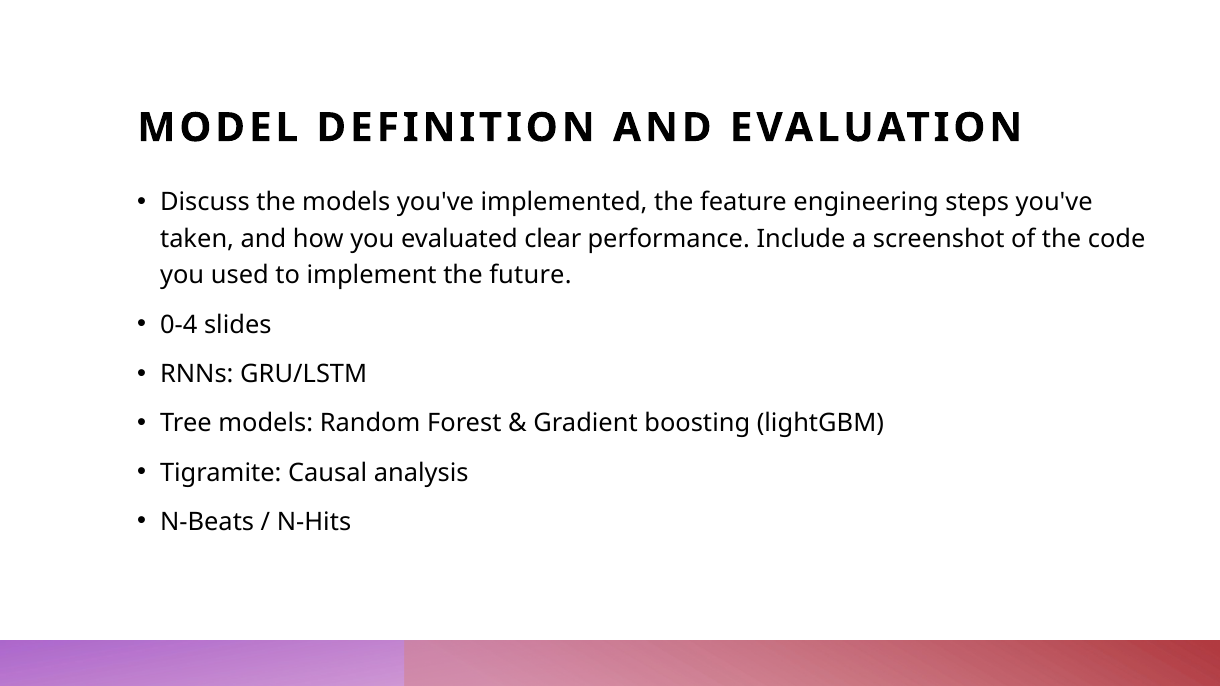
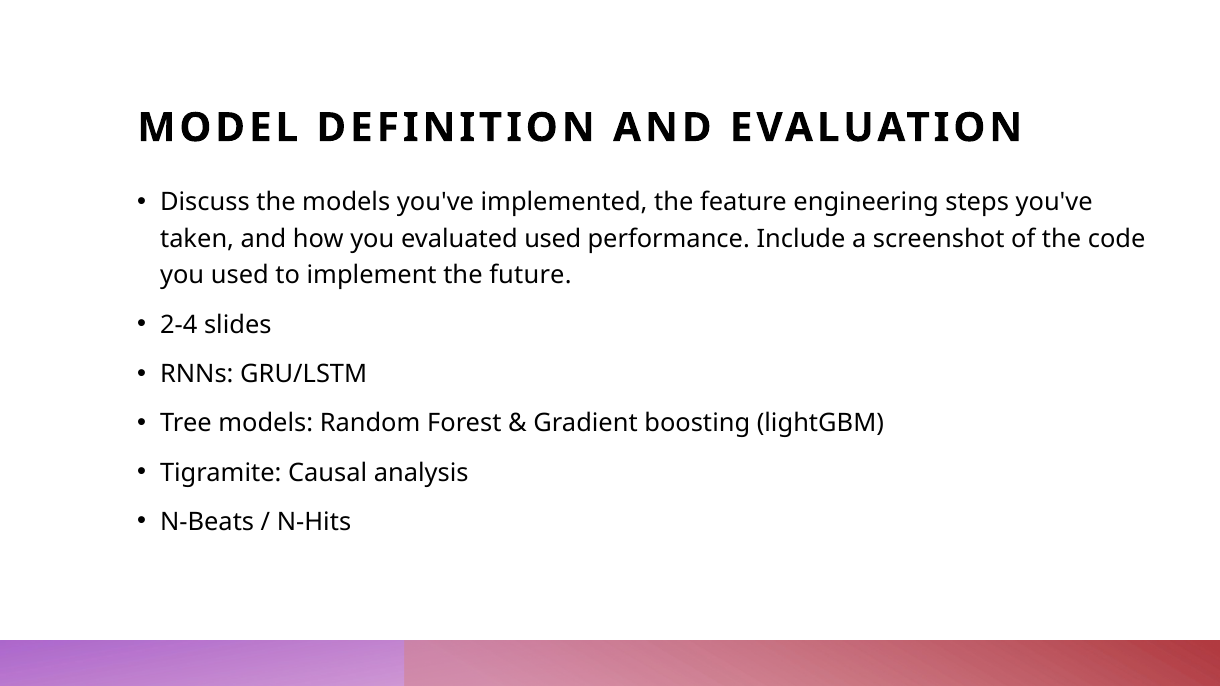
evaluated clear: clear -> used
0-4: 0-4 -> 2-4
